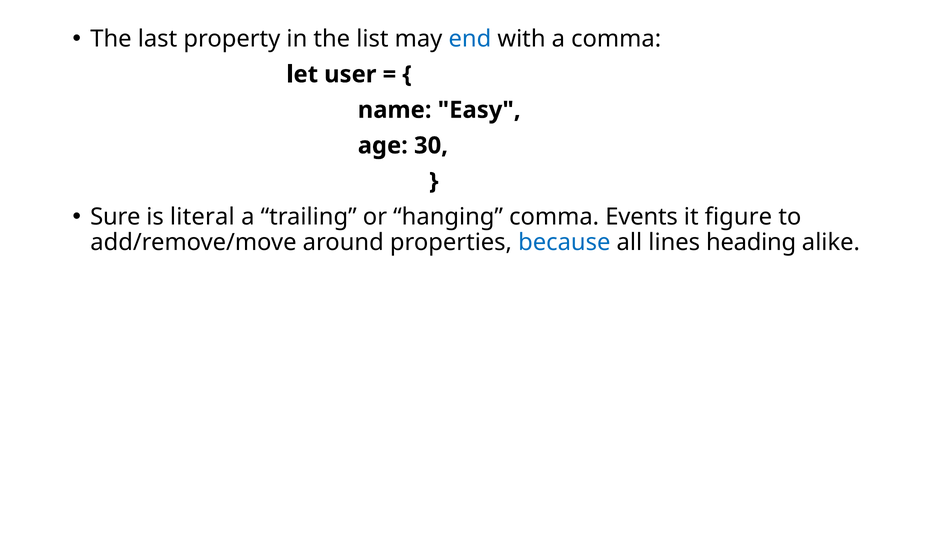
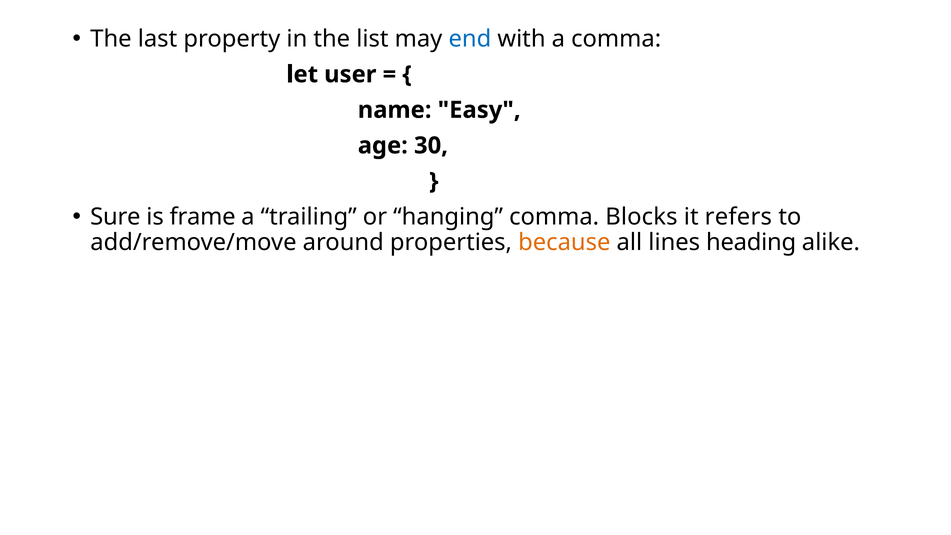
literal: literal -> frame
Events: Events -> Blocks
figure: figure -> refers
because colour: blue -> orange
